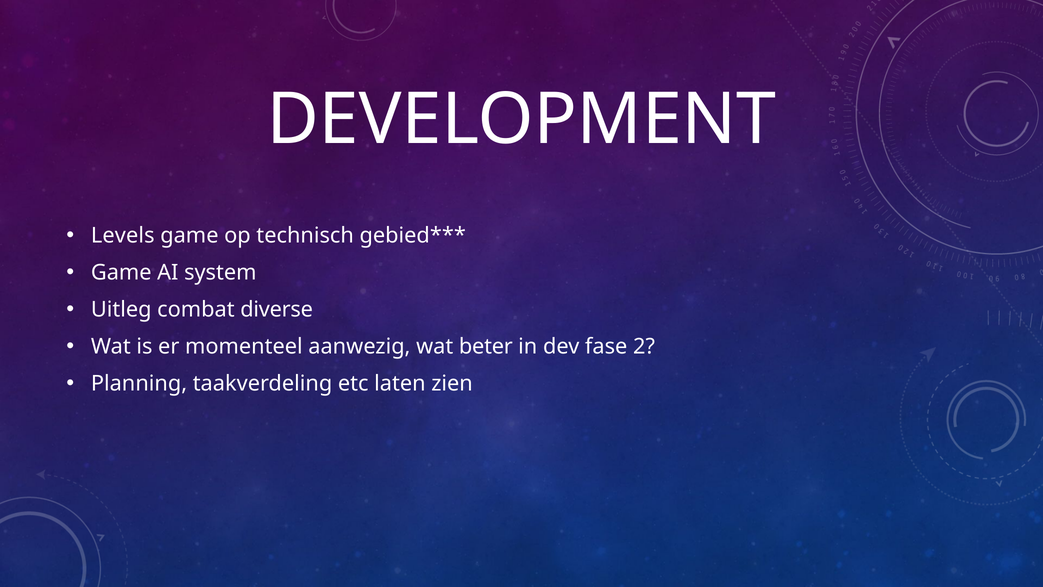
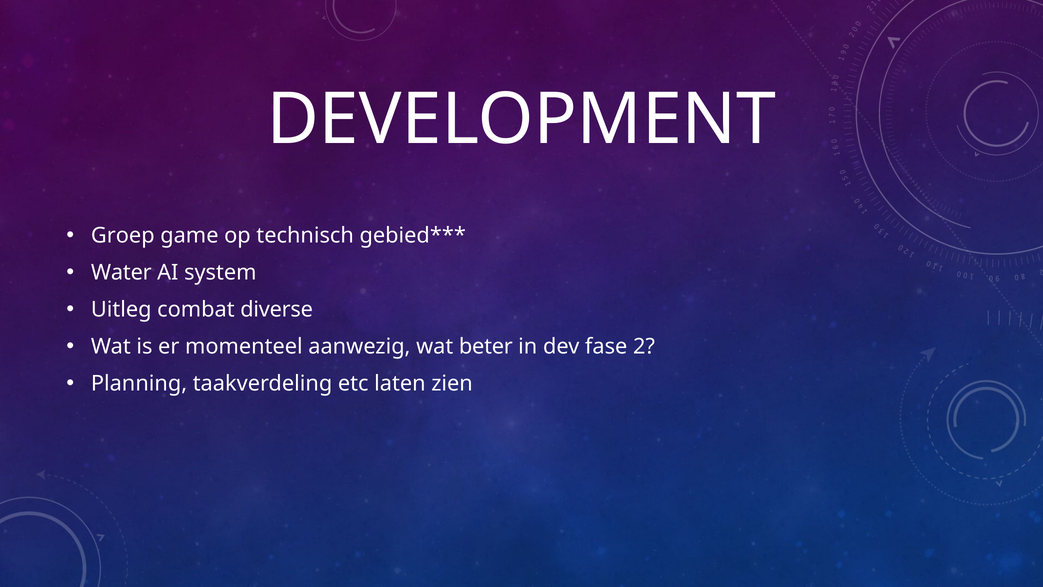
Levels: Levels -> Groep
Game at (121, 273): Game -> Water
